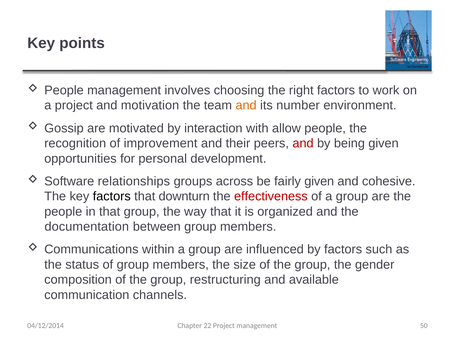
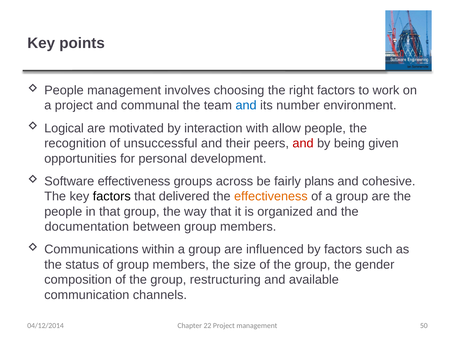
motivation: motivation -> communal
and at (246, 106) colour: orange -> blue
Gossip: Gossip -> Logical
improvement: improvement -> unsuccessful
Software relationships: relationships -> effectiveness
fairly given: given -> plans
downturn: downturn -> delivered
effectiveness at (271, 197) colour: red -> orange
